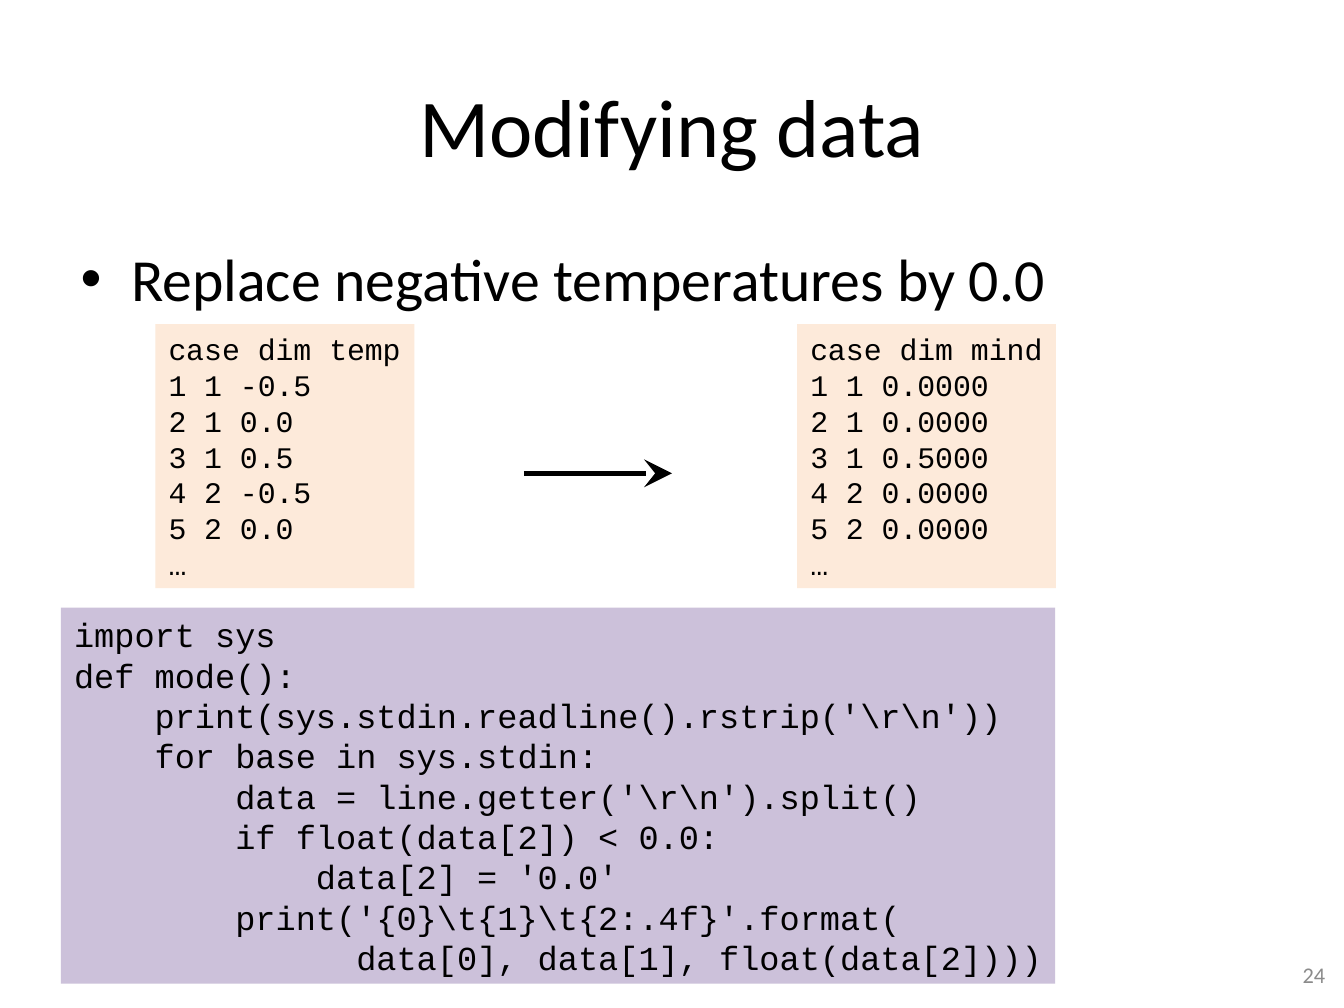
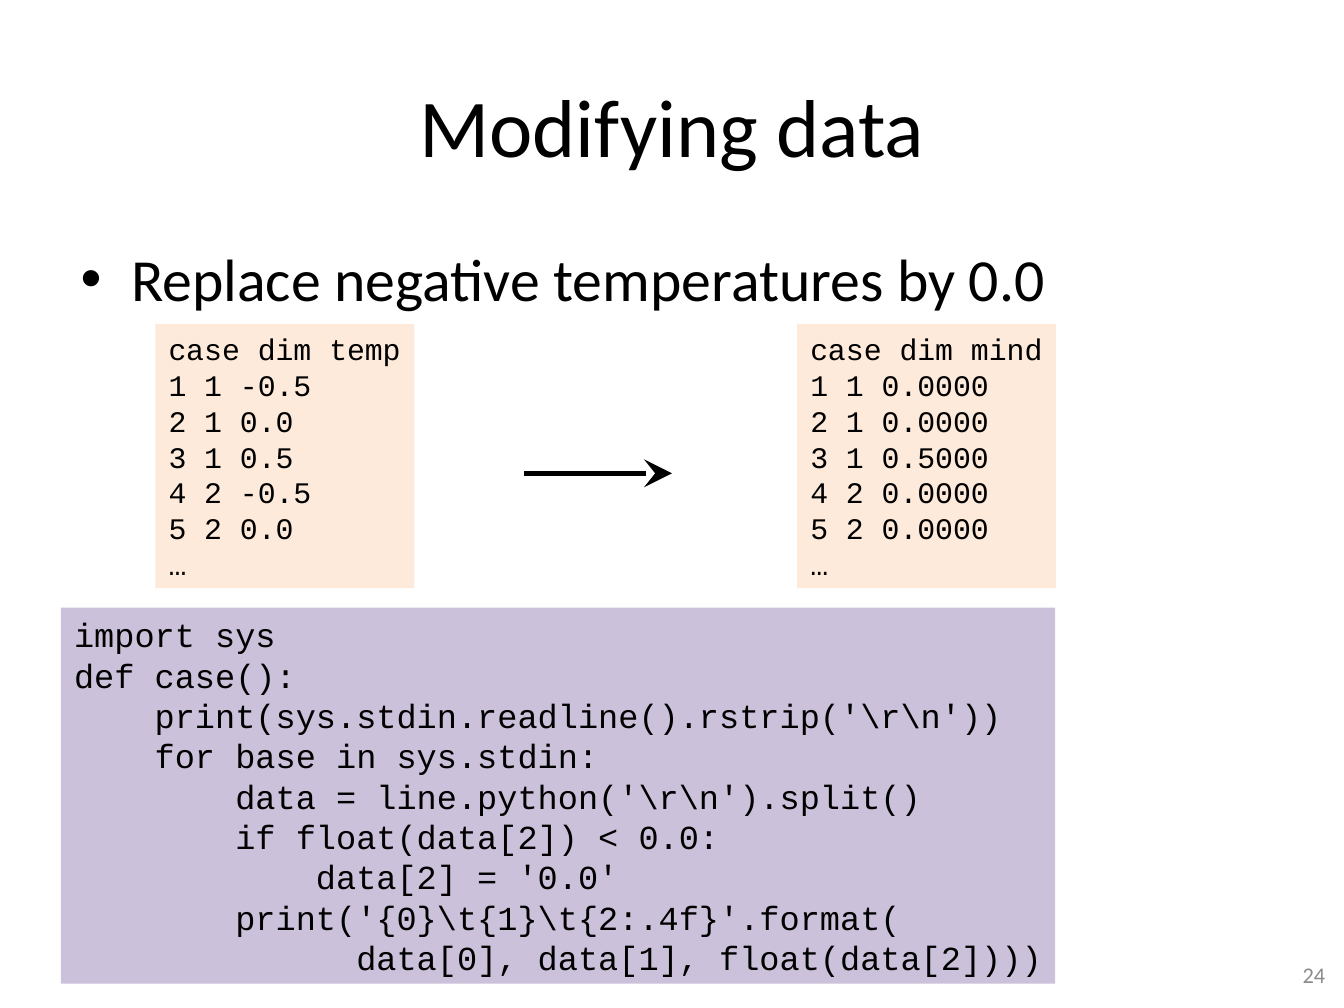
mode(: mode( -> case(
line.getter('\r\n').split(: line.getter('\r\n').split( -> line.python('\r\n').split(
